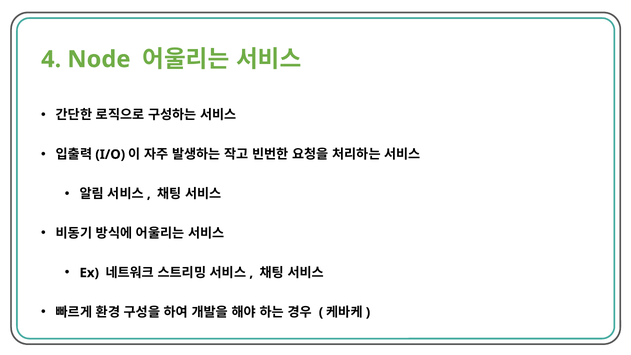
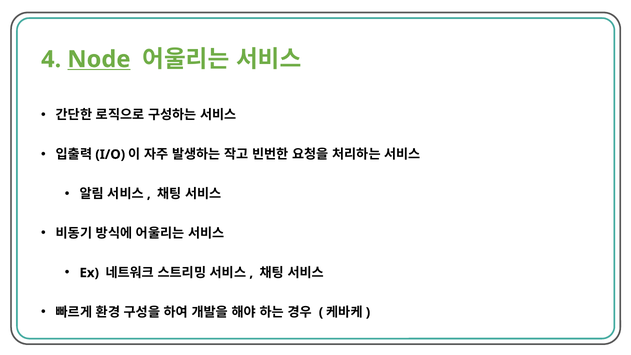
Node underline: none -> present
